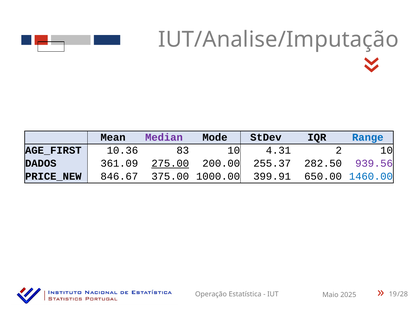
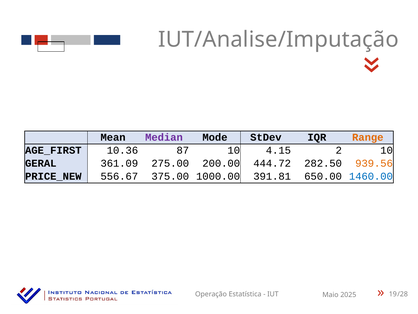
Range colour: blue -> orange
83: 83 -> 87
4.31: 4.31 -> 4.15
DADOS: DADOS -> GERAL
275.00 underline: present -> none
255.37: 255.37 -> 444.72
939.56 colour: purple -> orange
846.67: 846.67 -> 556.67
399.91: 399.91 -> 391.81
